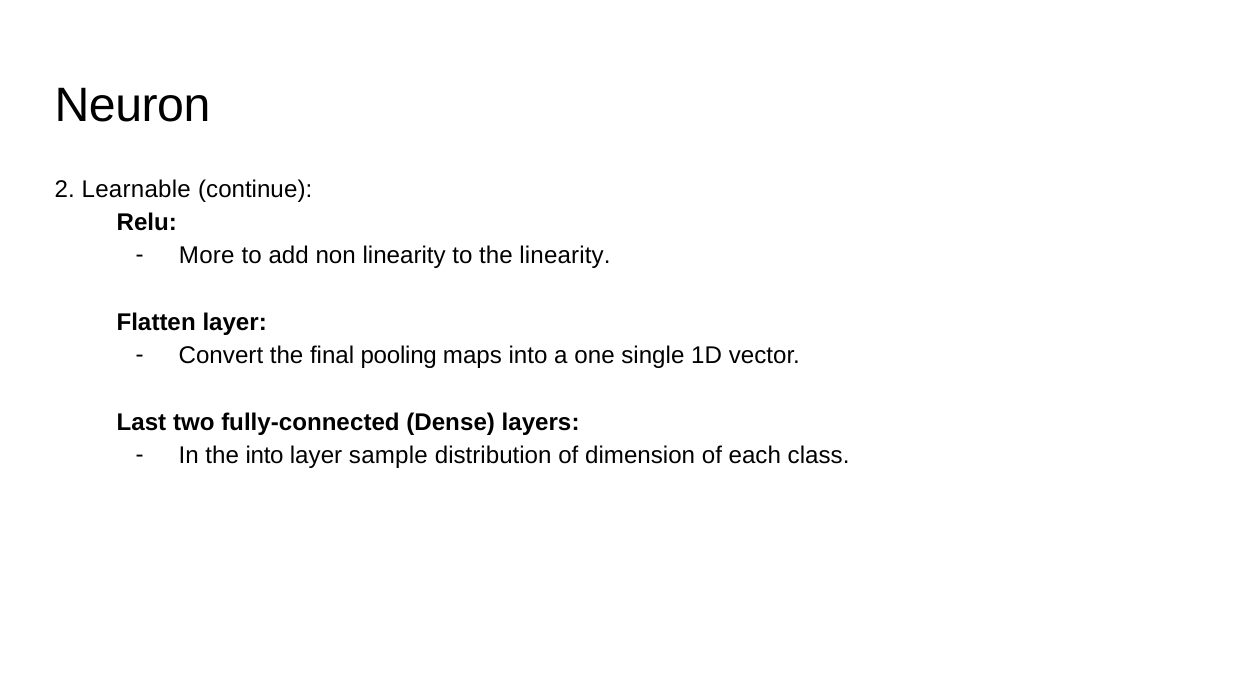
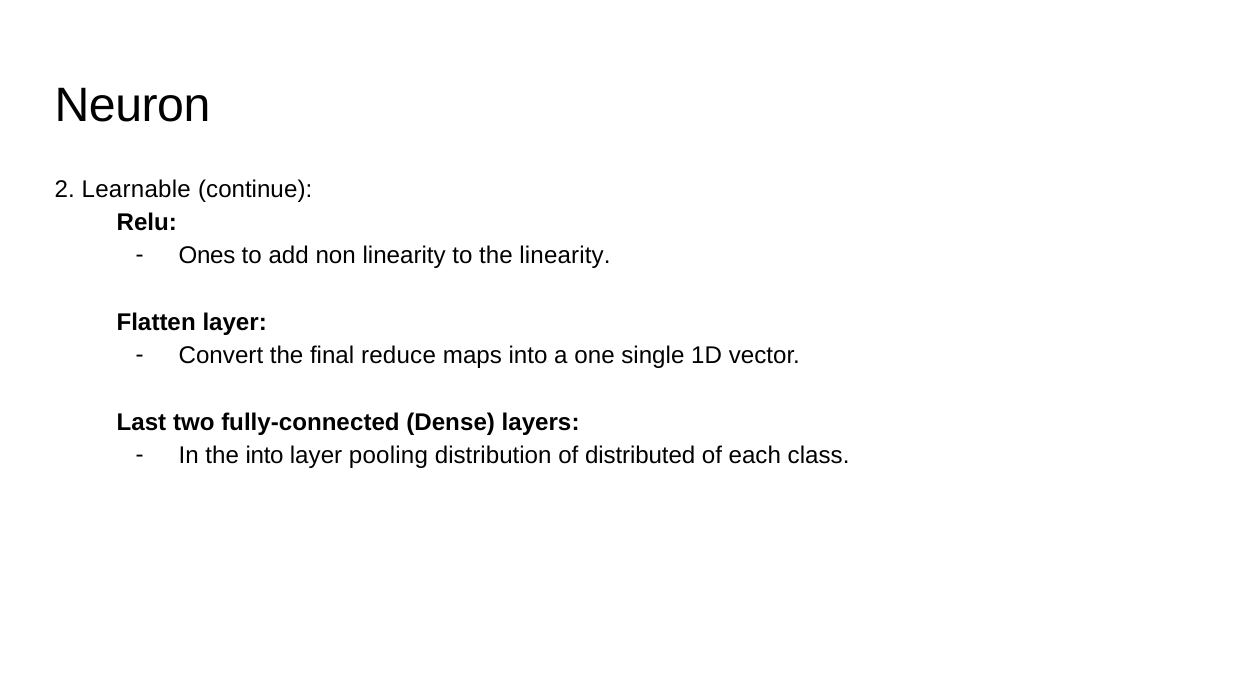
More: More -> Ones
pooling: pooling -> reduce
sample: sample -> pooling
dimension: dimension -> distributed
